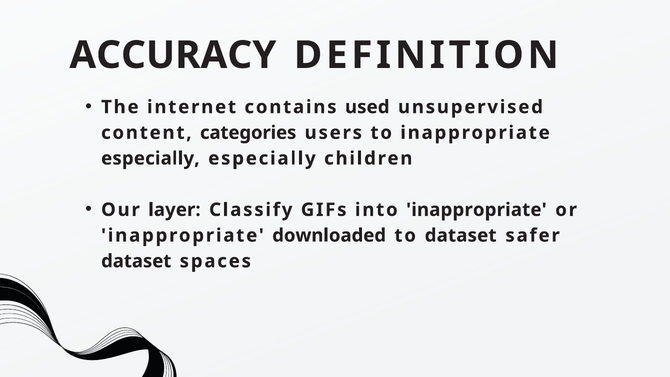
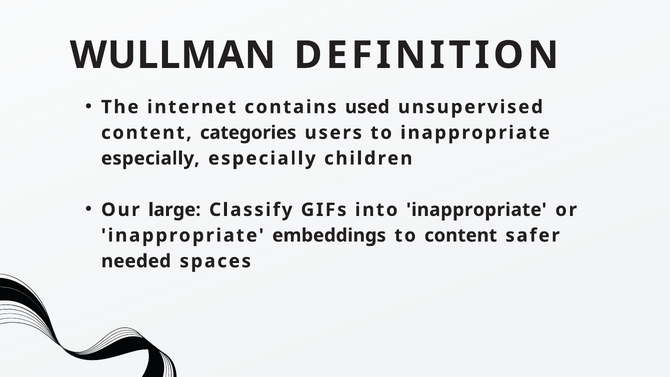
ACCURACY: ACCURACY -> WULLMAN
layer: layer -> large
downloaded: downloaded -> embeddings
to dataset: dataset -> content
dataset at (136, 261): dataset -> needed
